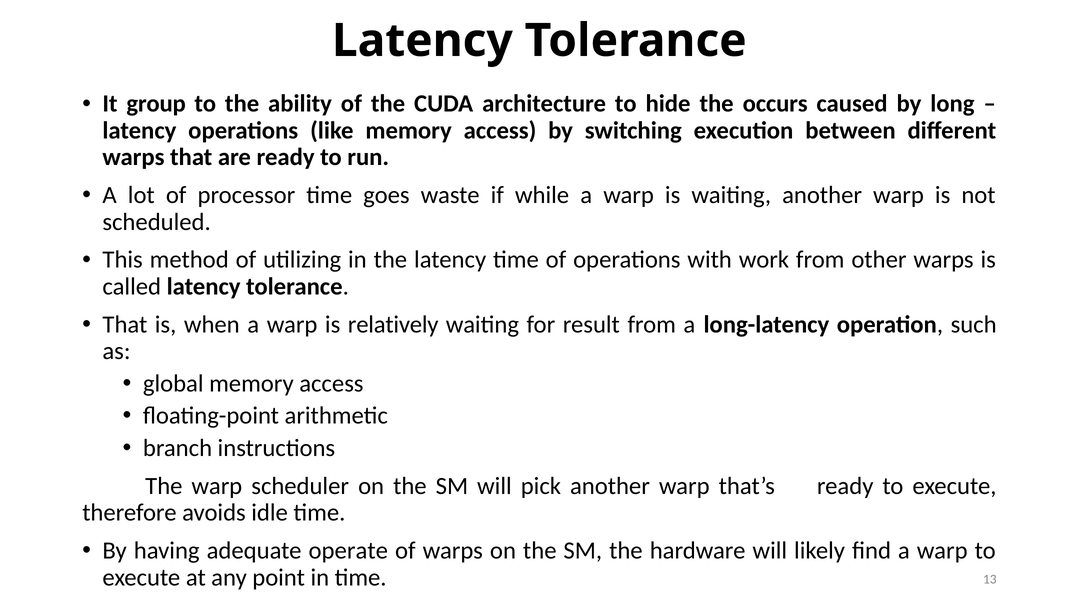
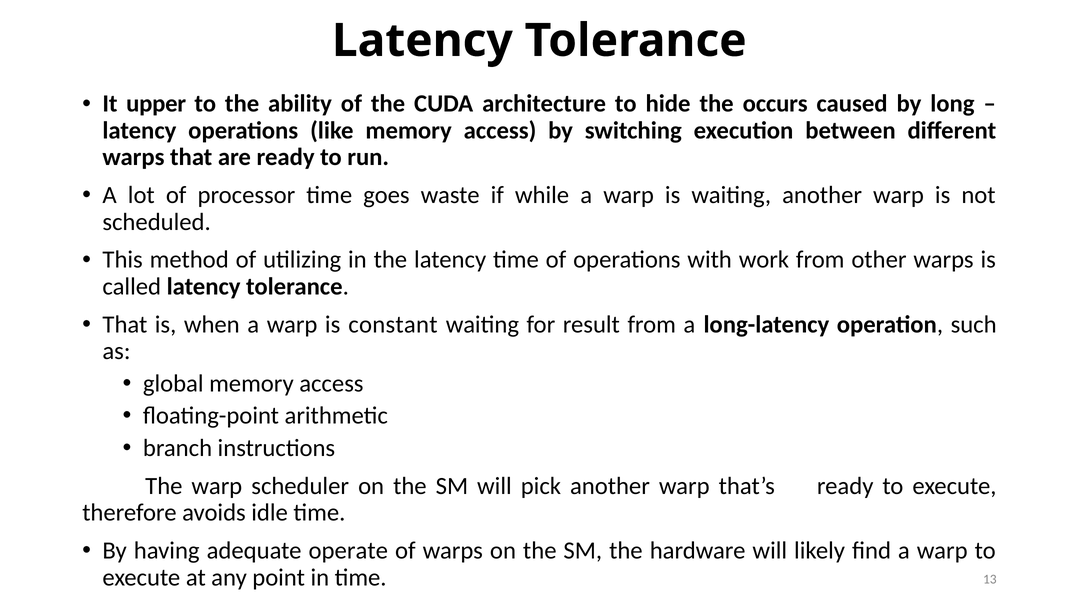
group: group -> upper
relatively: relatively -> constant
